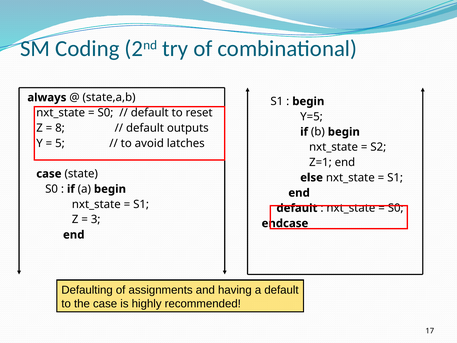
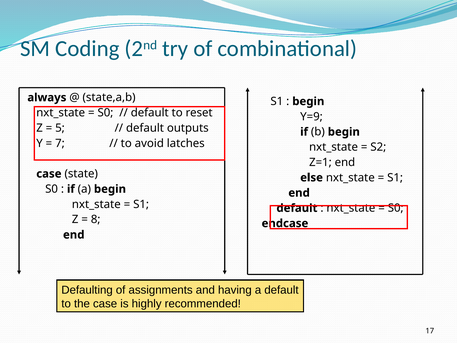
Y=5: Y=5 -> Y=9
8: 8 -> 5
5: 5 -> 7
3: 3 -> 8
